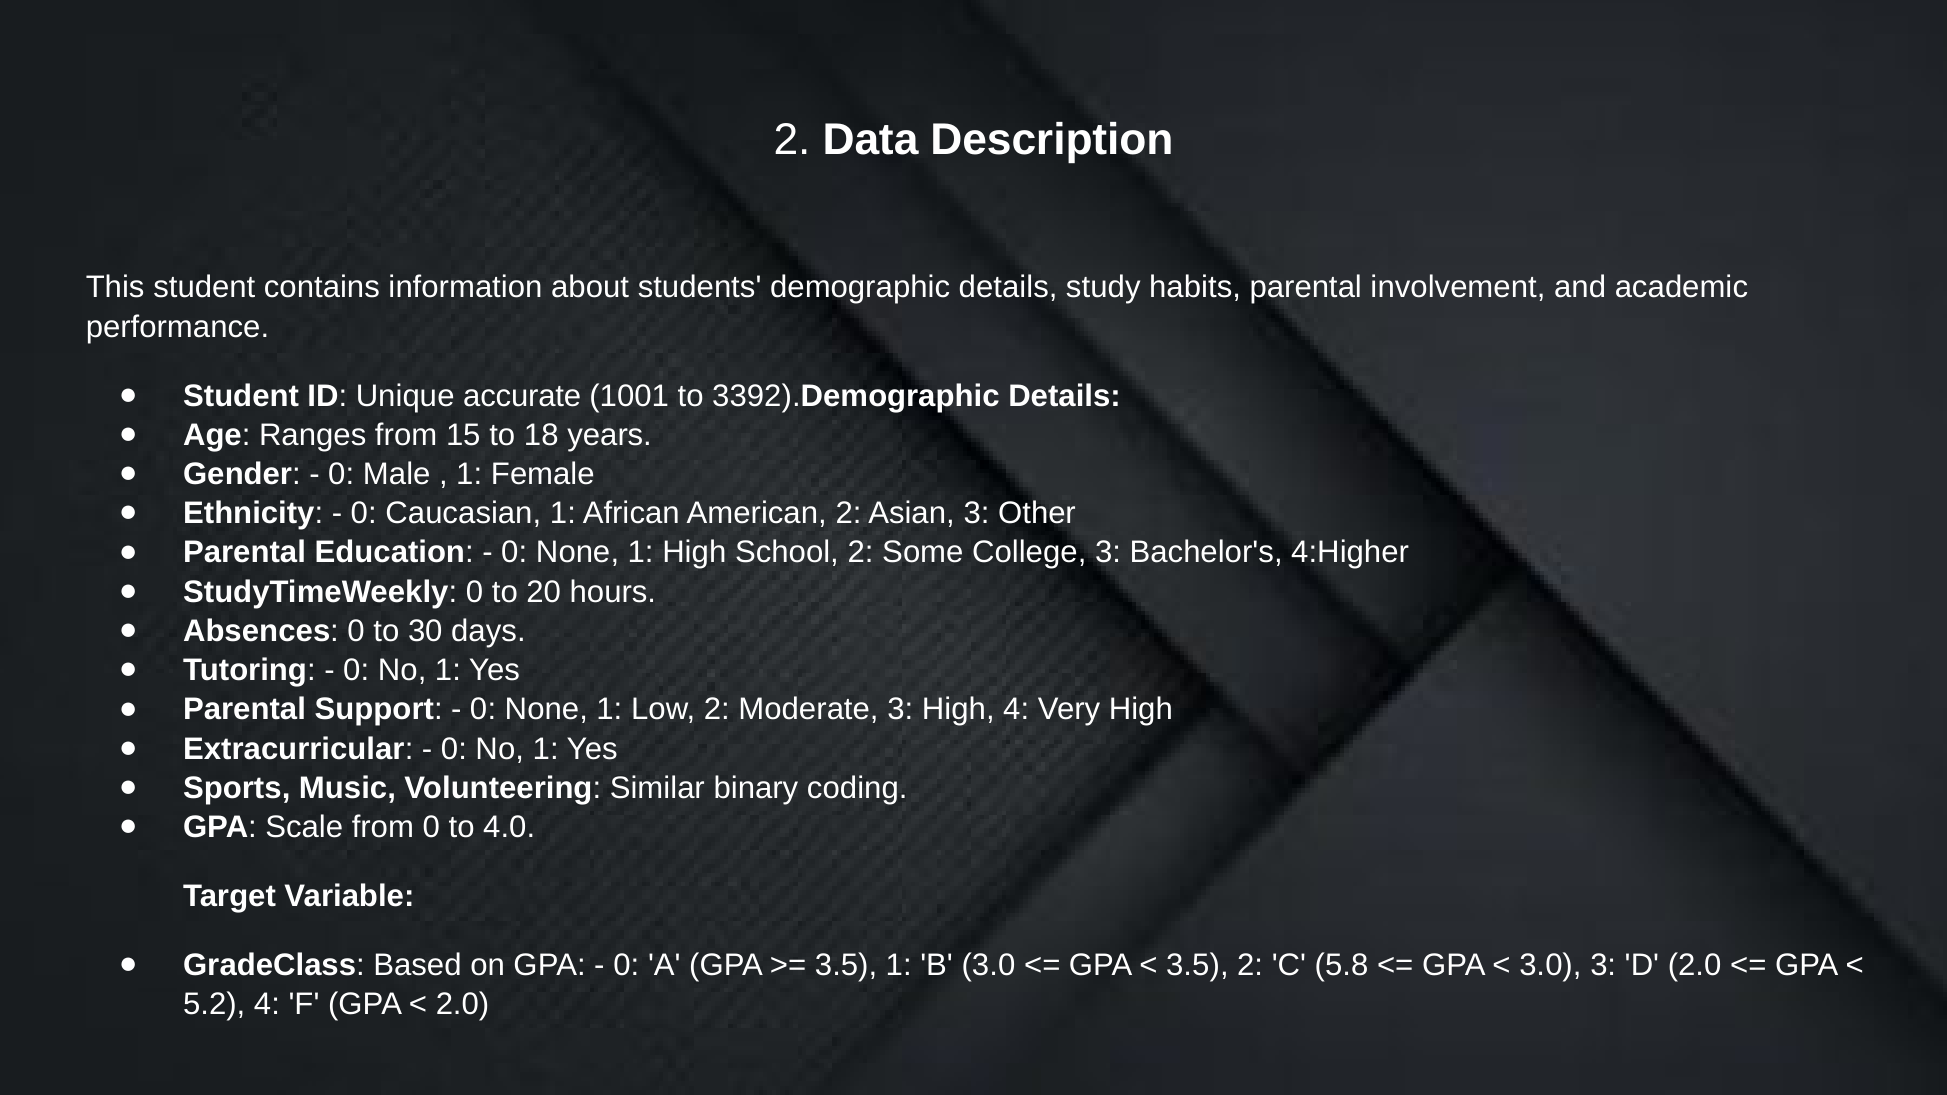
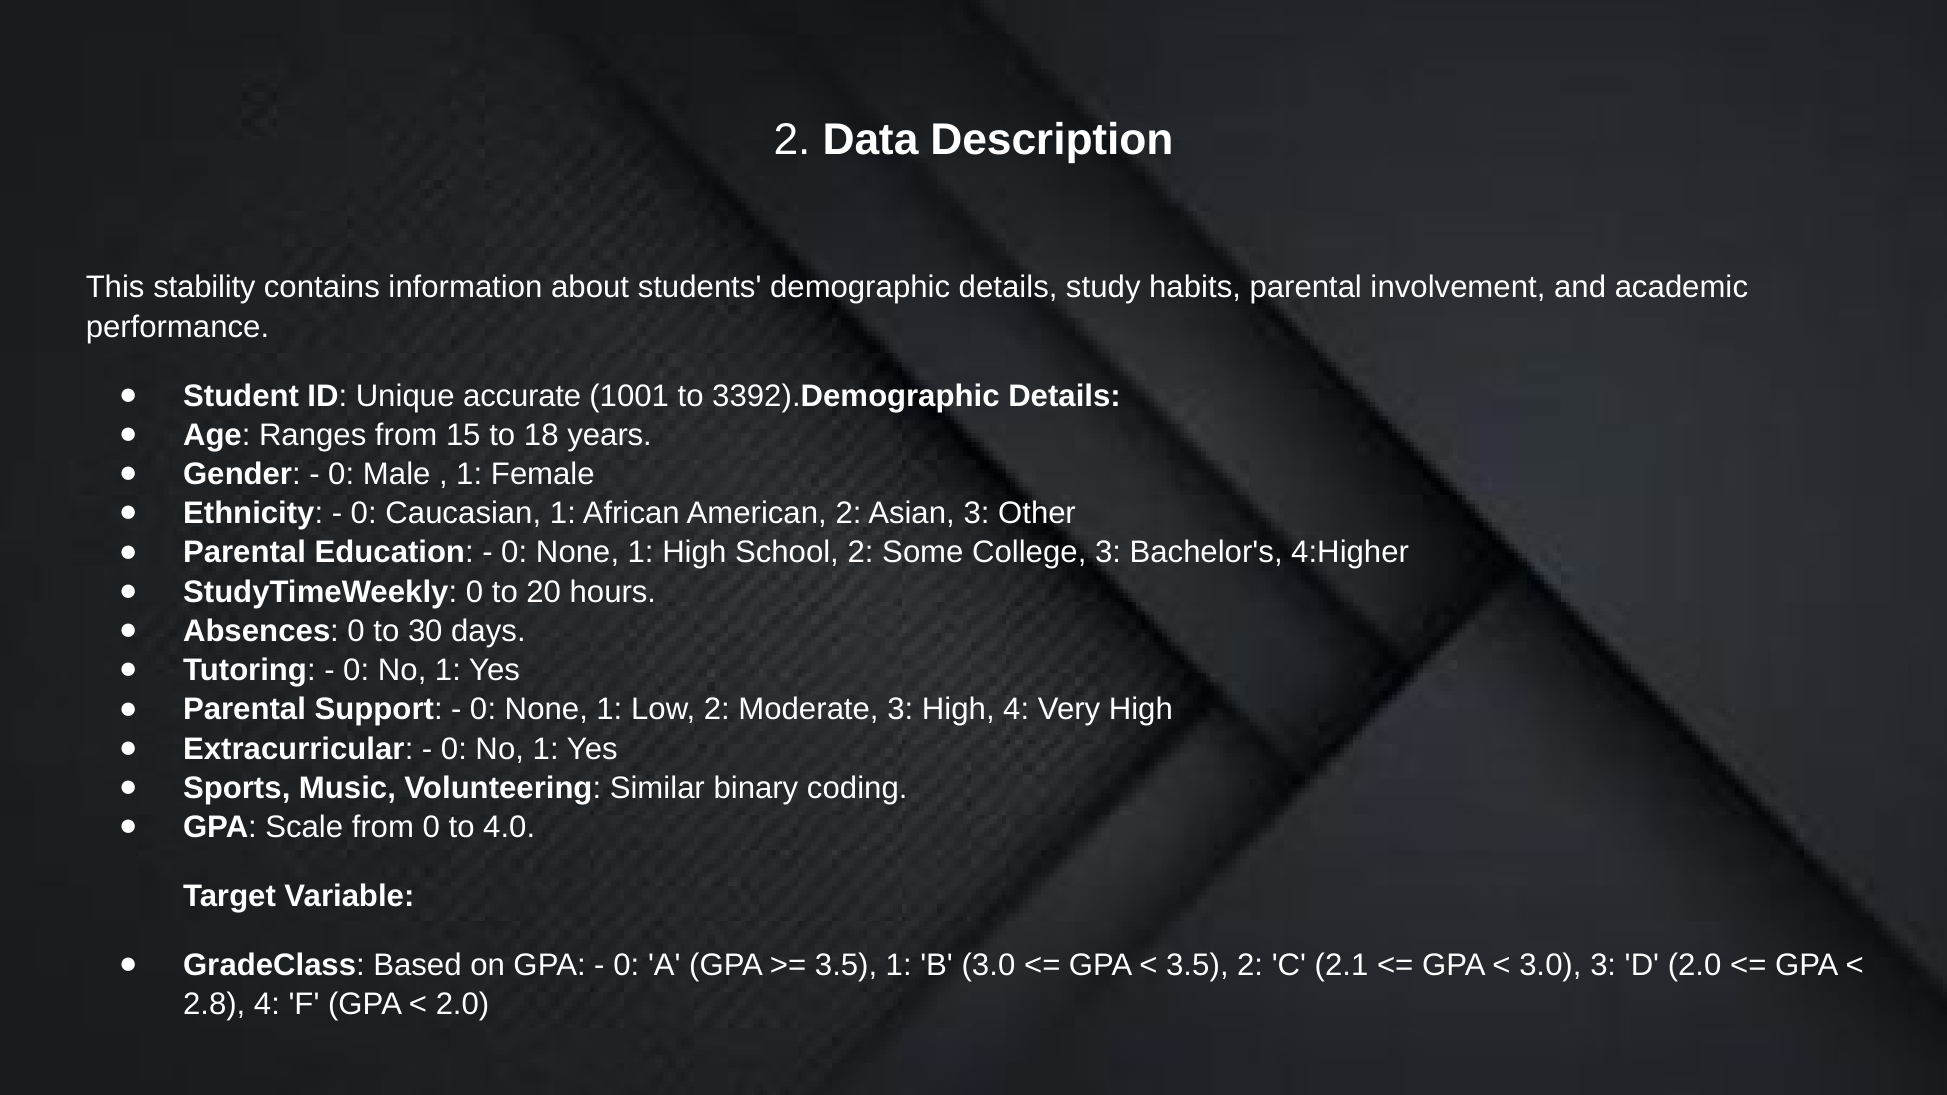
This student: student -> stability
5.8: 5.8 -> 2.1
5.2: 5.2 -> 2.8
